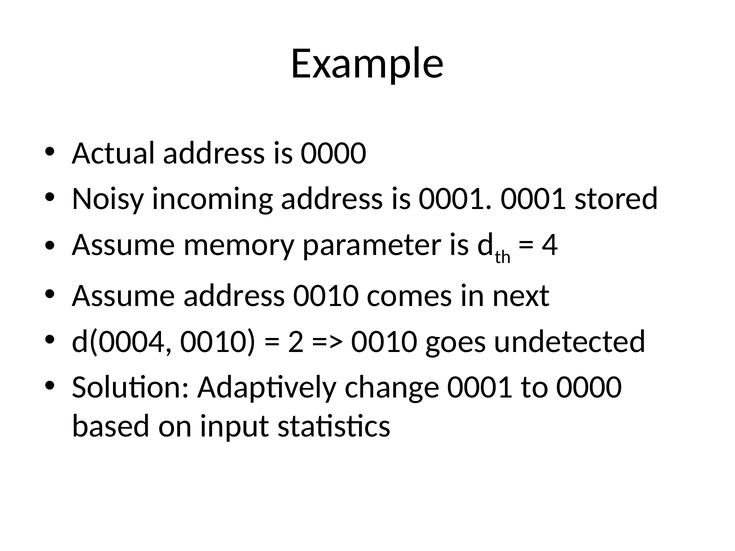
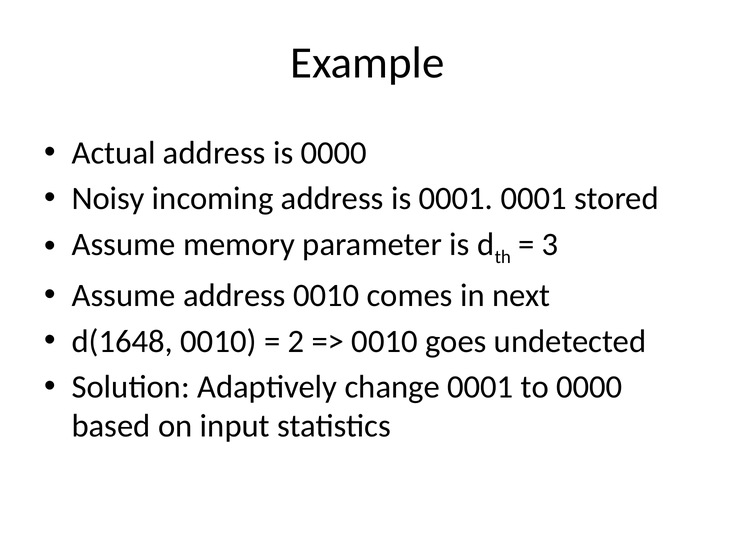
4: 4 -> 3
d(0004: d(0004 -> d(1648
